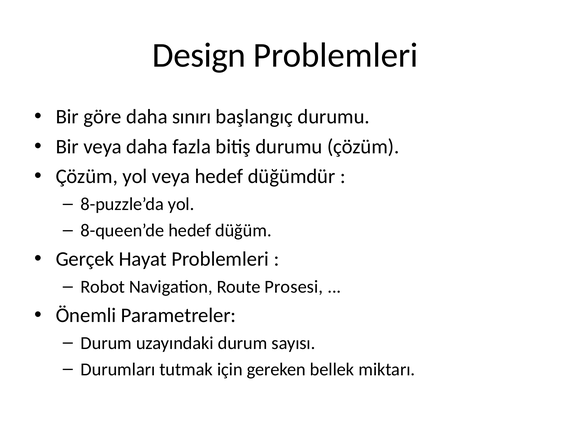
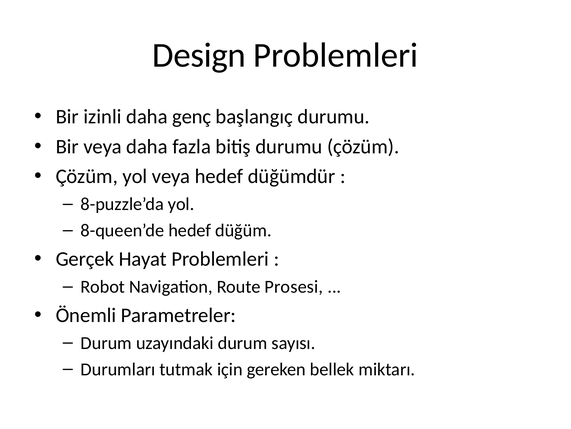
göre: göre -> izinli
sınırı: sınırı -> genç
